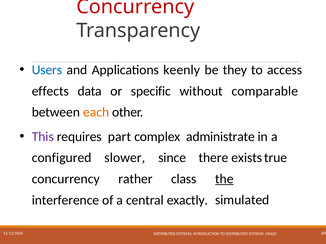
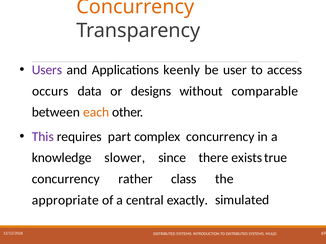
Concurrency at (135, 7) colour: red -> orange
Users colour: blue -> purple
they: they -> user
effects: effects -> occurs
specific: specific -> designs
complex administrate: administrate -> concurrency
configured: configured -> knowledge
the underline: present -> none
interference: interference -> appropriate
